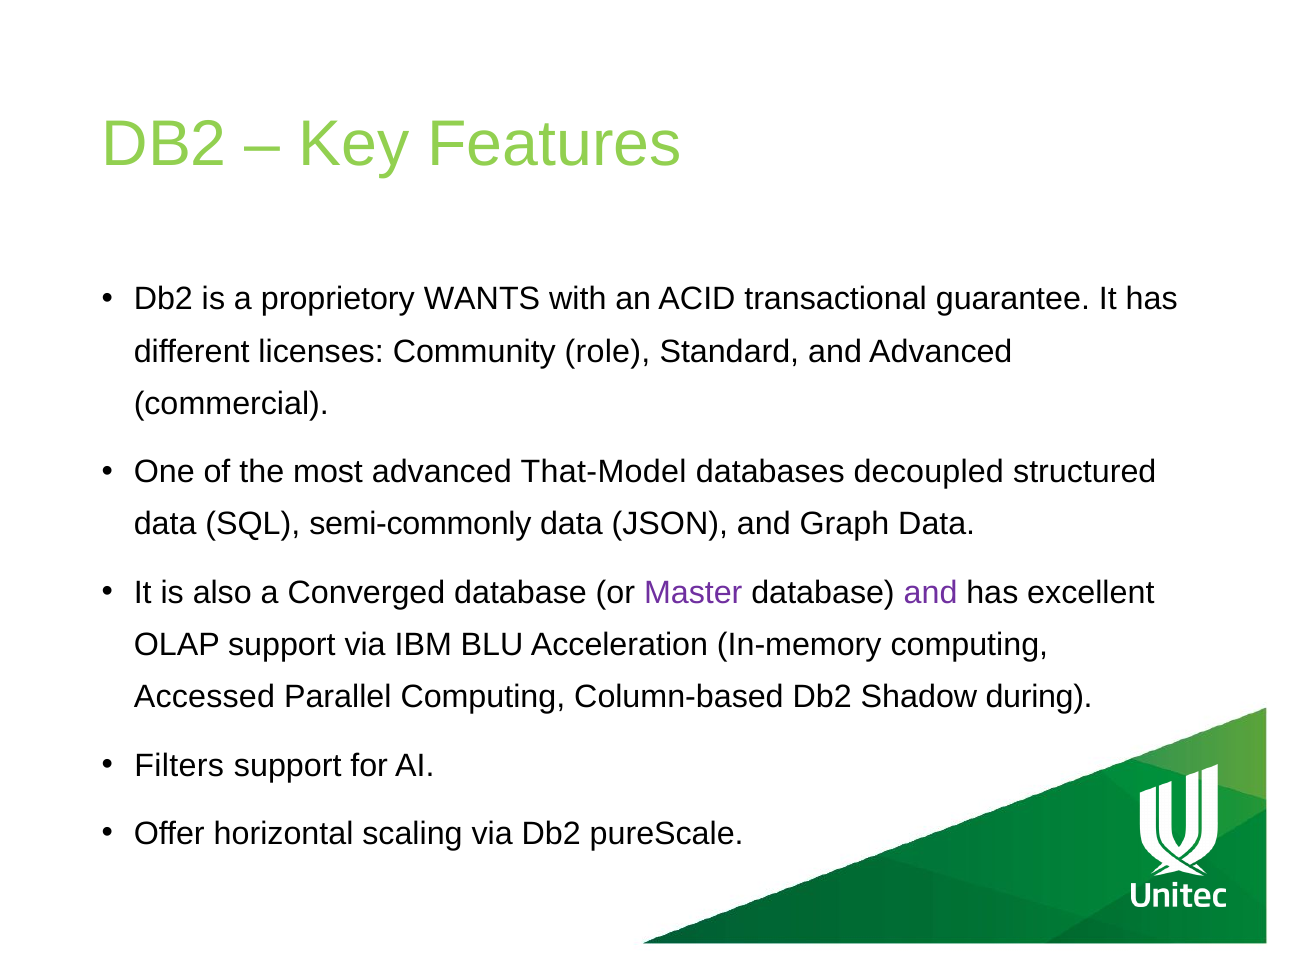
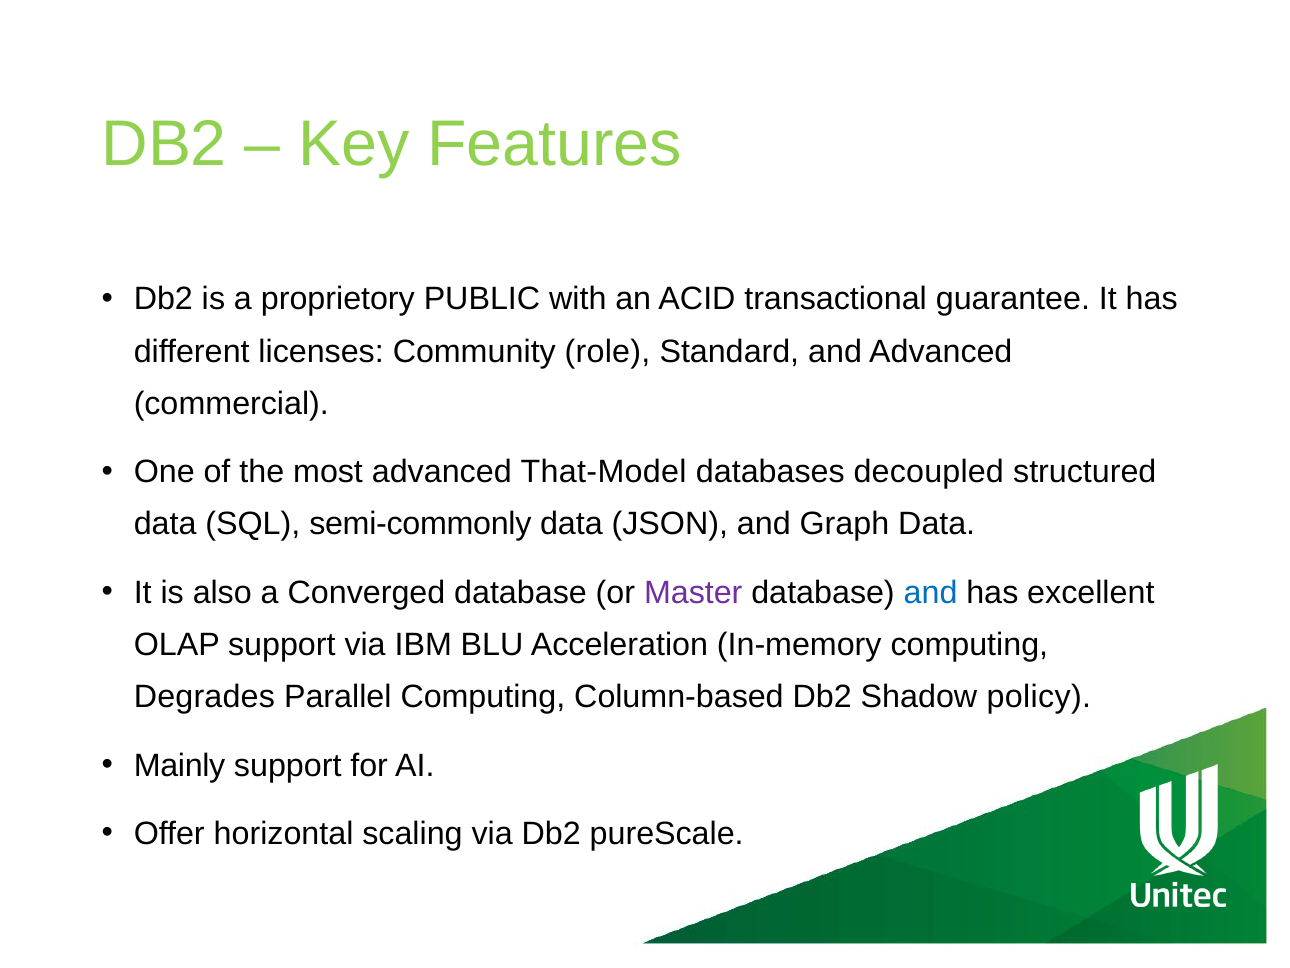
WANTS: WANTS -> PUBLIC
and at (931, 592) colour: purple -> blue
Accessed: Accessed -> Degrades
during: during -> policy
Filters: Filters -> Mainly
